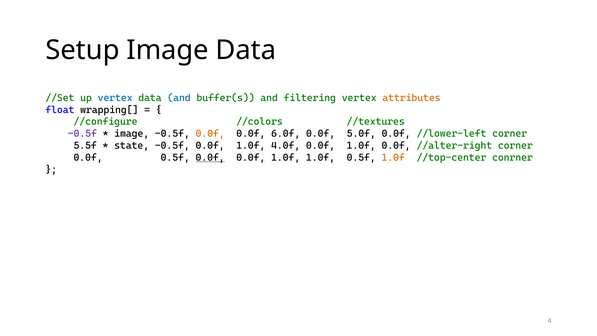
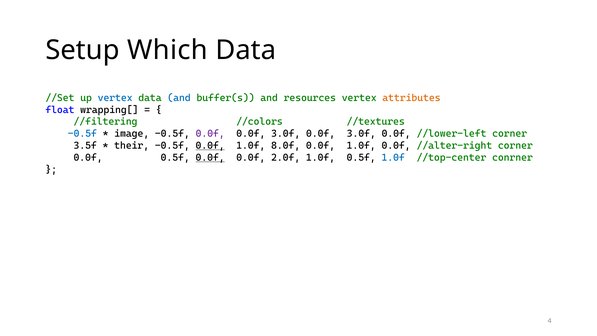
Setup Image: Image -> Which
filtering: filtering -> resources
//configure: //configure -> //filtering
-0.5f at (82, 134) colour: purple -> blue
0.0f at (210, 134) colour: orange -> purple
6.0f at (286, 134): 6.0f -> 3.0f
5.0f at (361, 134): 5.0f -> 3.0f
5.5f: 5.5f -> 3.5f
state: state -> their
0.0f at (210, 145) underline: none -> present
4.0f: 4.0f -> 8.0f
1.0f at (286, 157): 1.0f -> 2.0f
1.0f at (393, 157) colour: orange -> blue
